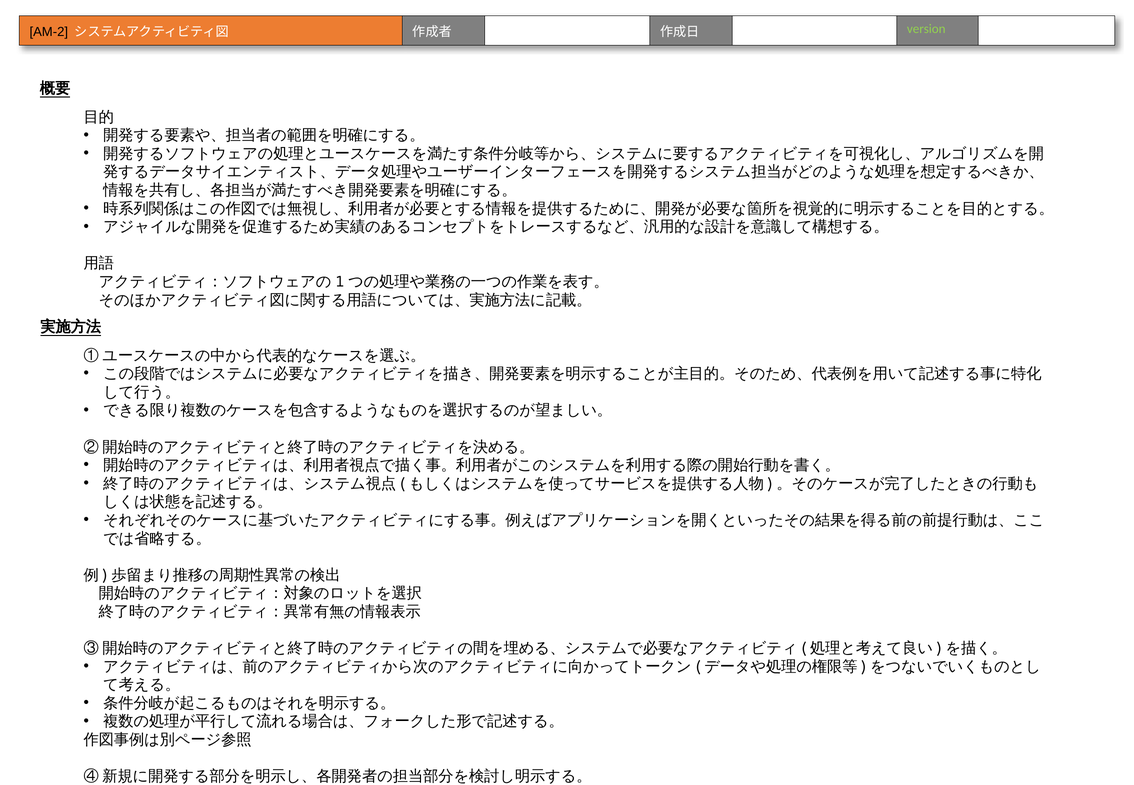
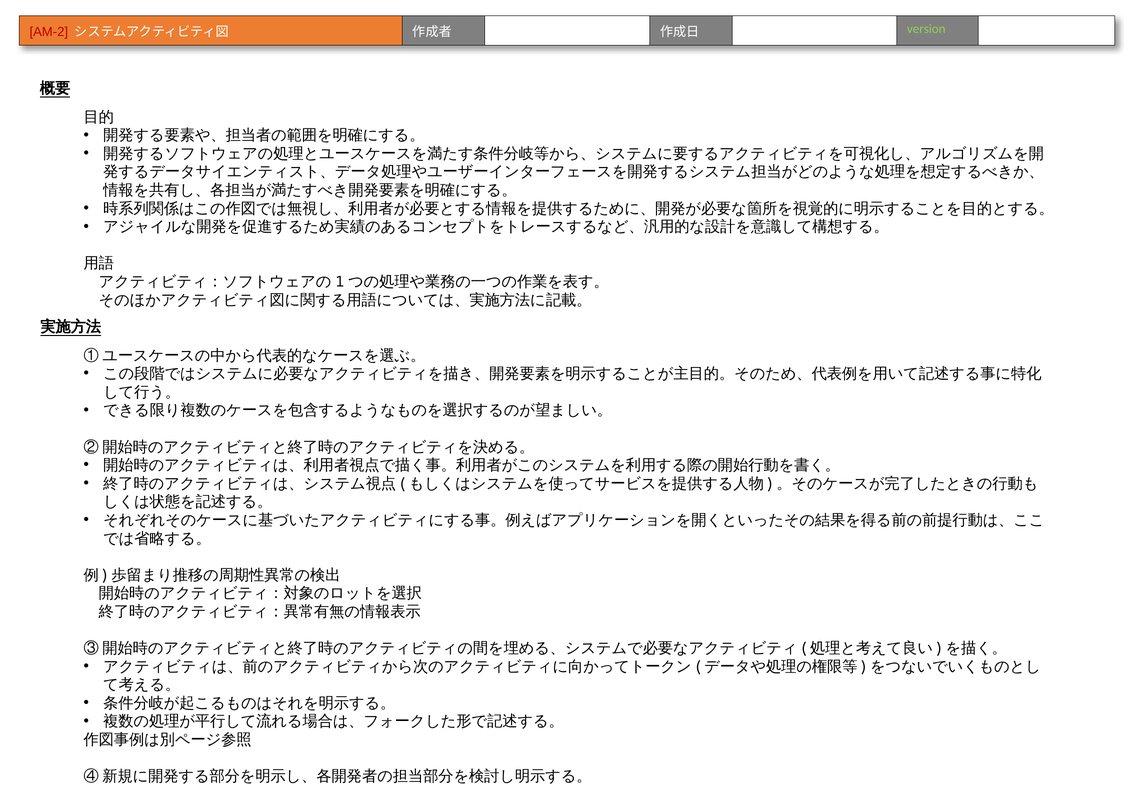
AM-2 colour: black -> red
